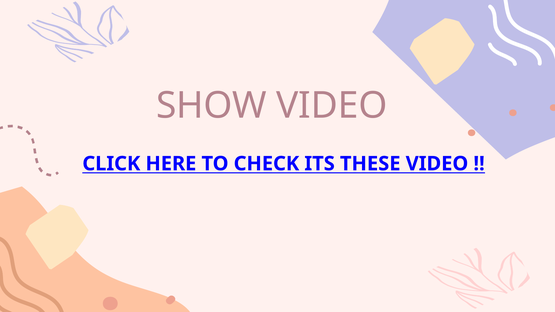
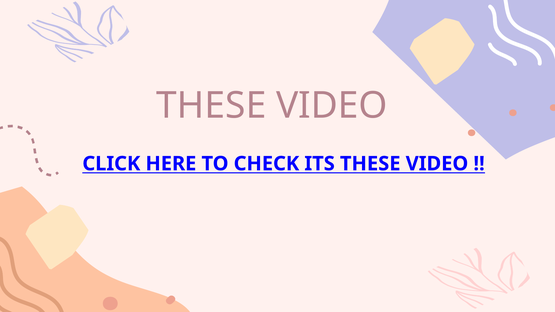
SHOW at (211, 106): SHOW -> THESE
